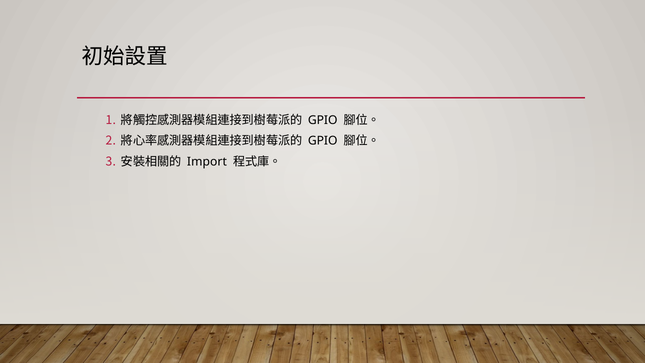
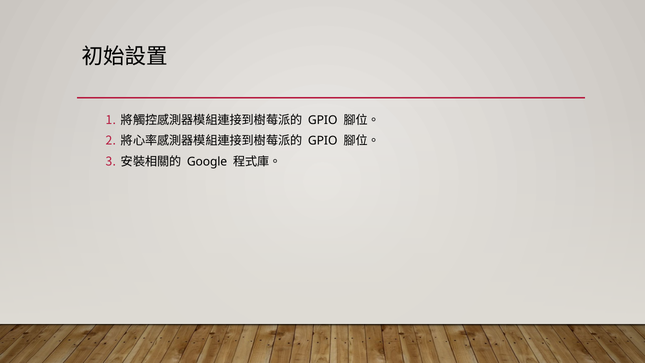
Import: Import -> Google
